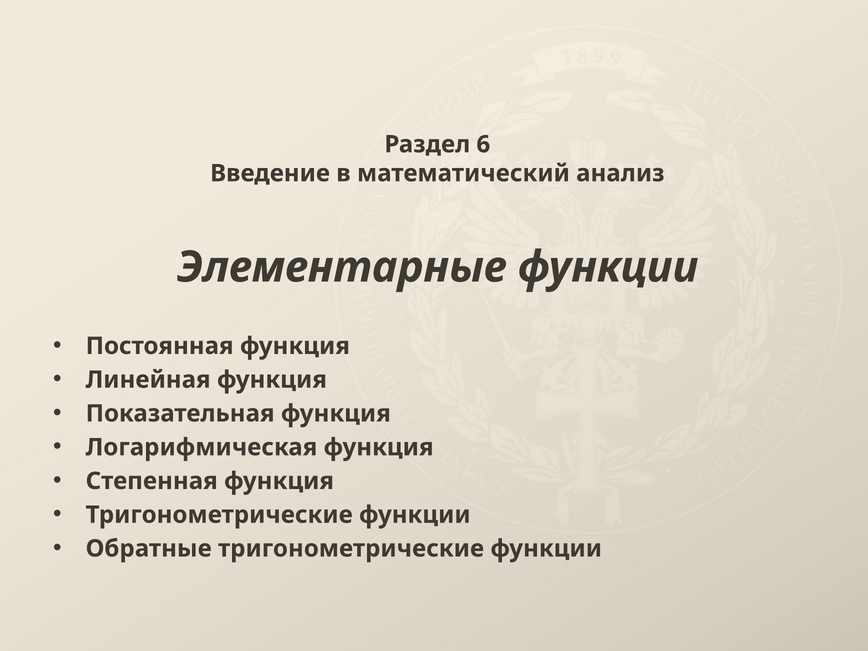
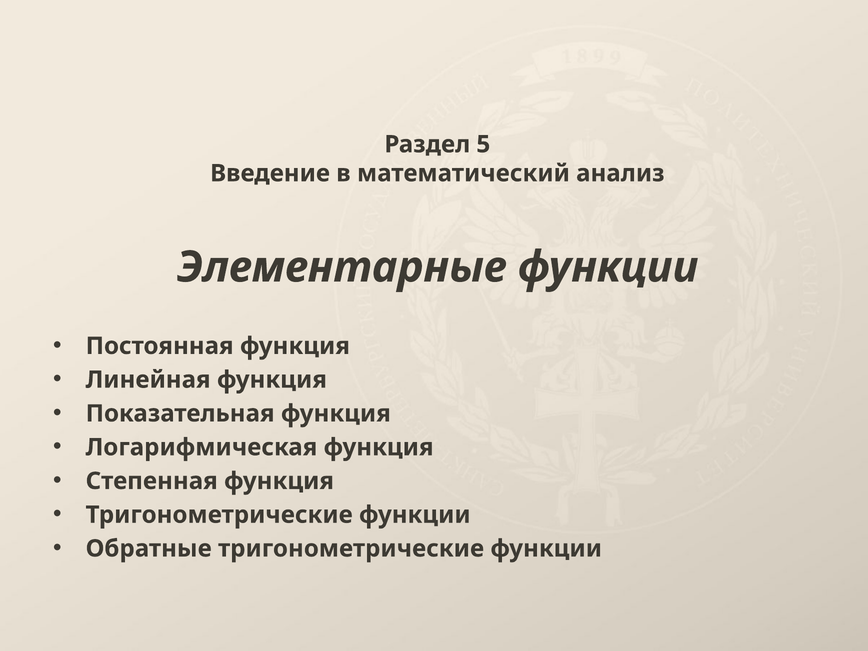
6: 6 -> 5
